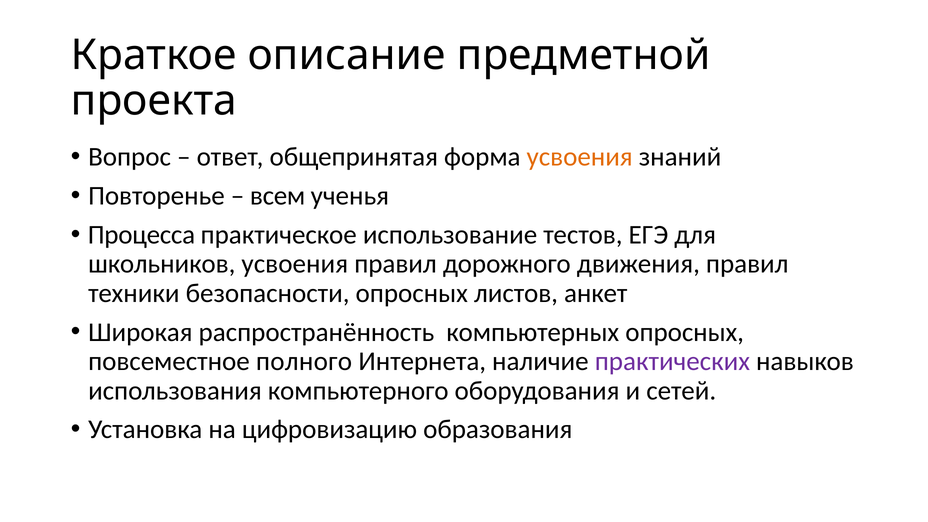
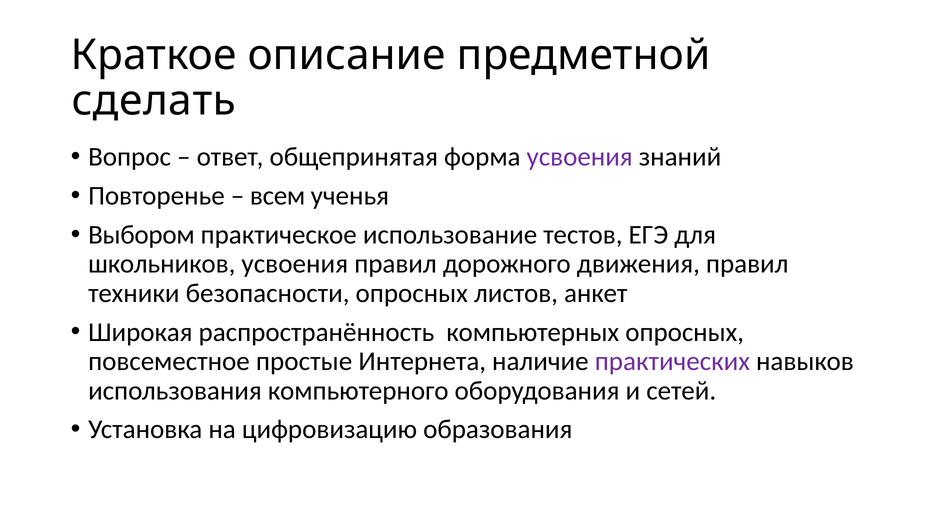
проекта: проекта -> сделать
усвоения at (580, 157) colour: orange -> purple
Процесса: Процесса -> Выбором
полного: полного -> простые
